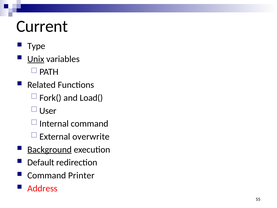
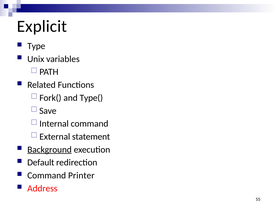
Current: Current -> Explicit
Unix underline: present -> none
Load(: Load( -> Type(
User: User -> Save
overwrite: overwrite -> statement
